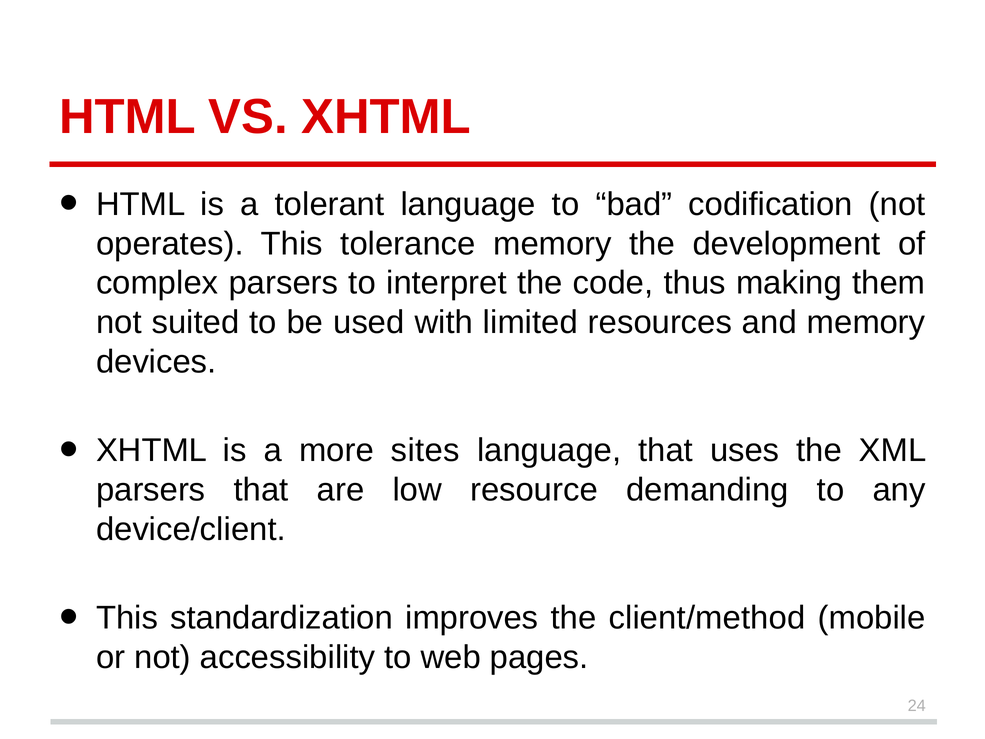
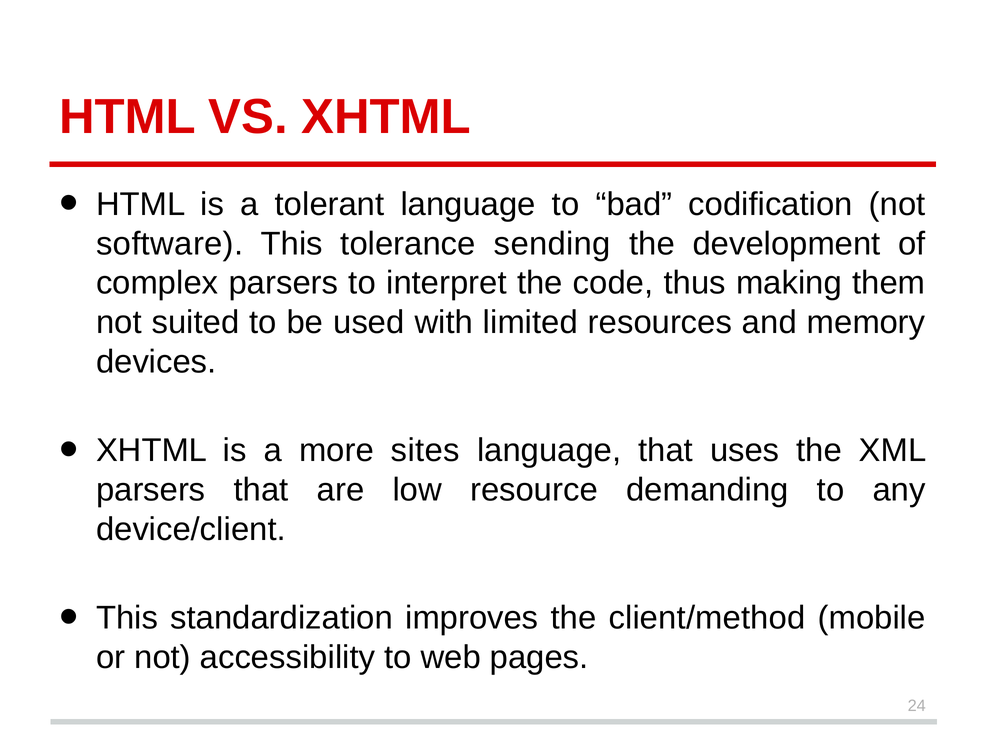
operates: operates -> software
tolerance memory: memory -> sending
